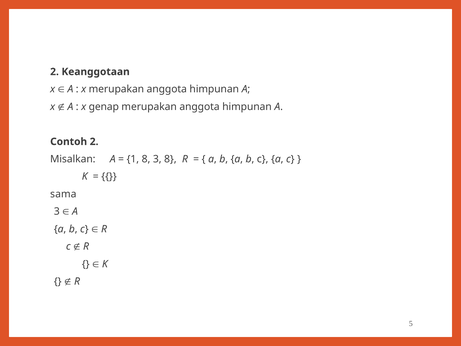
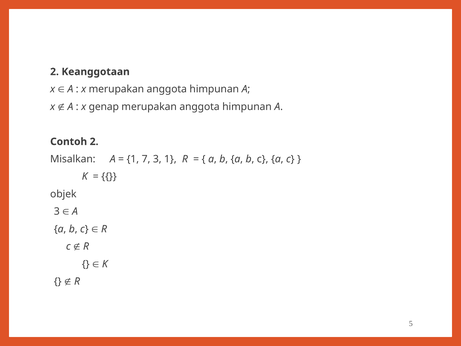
1 8: 8 -> 7
3 8: 8 -> 1
sama: sama -> objek
